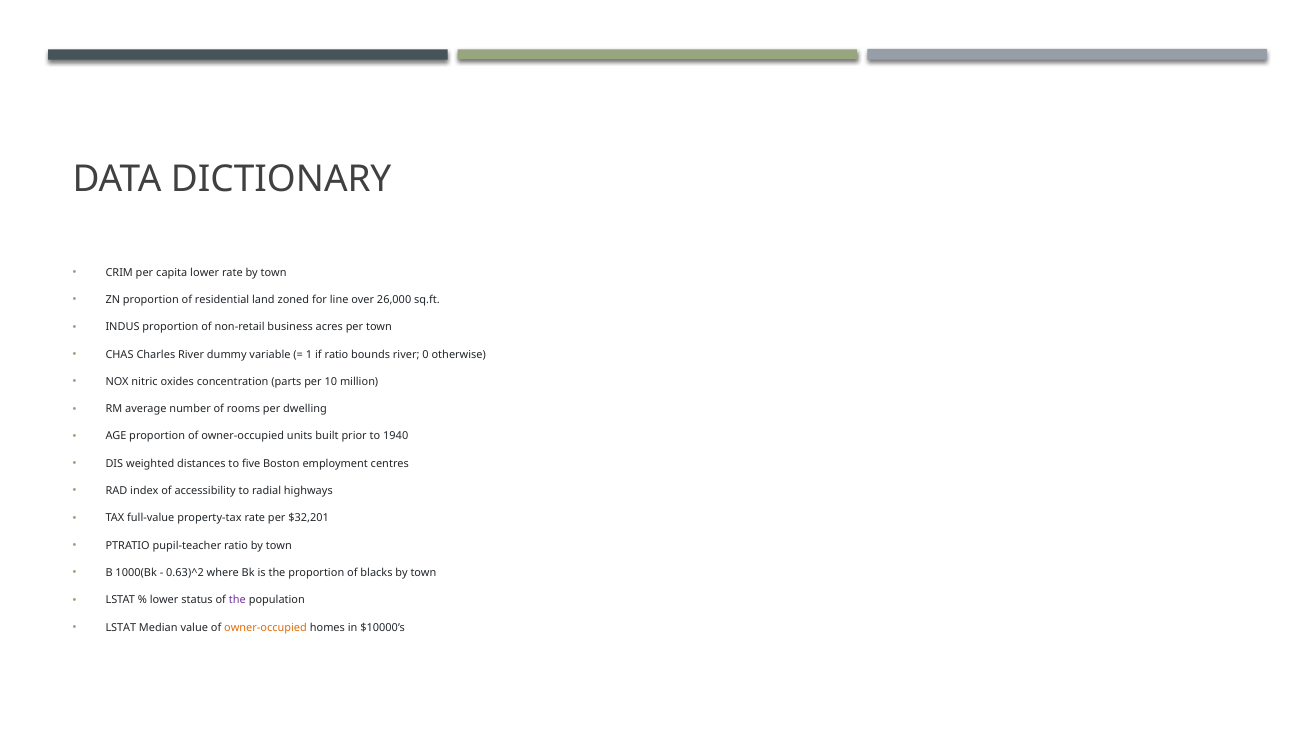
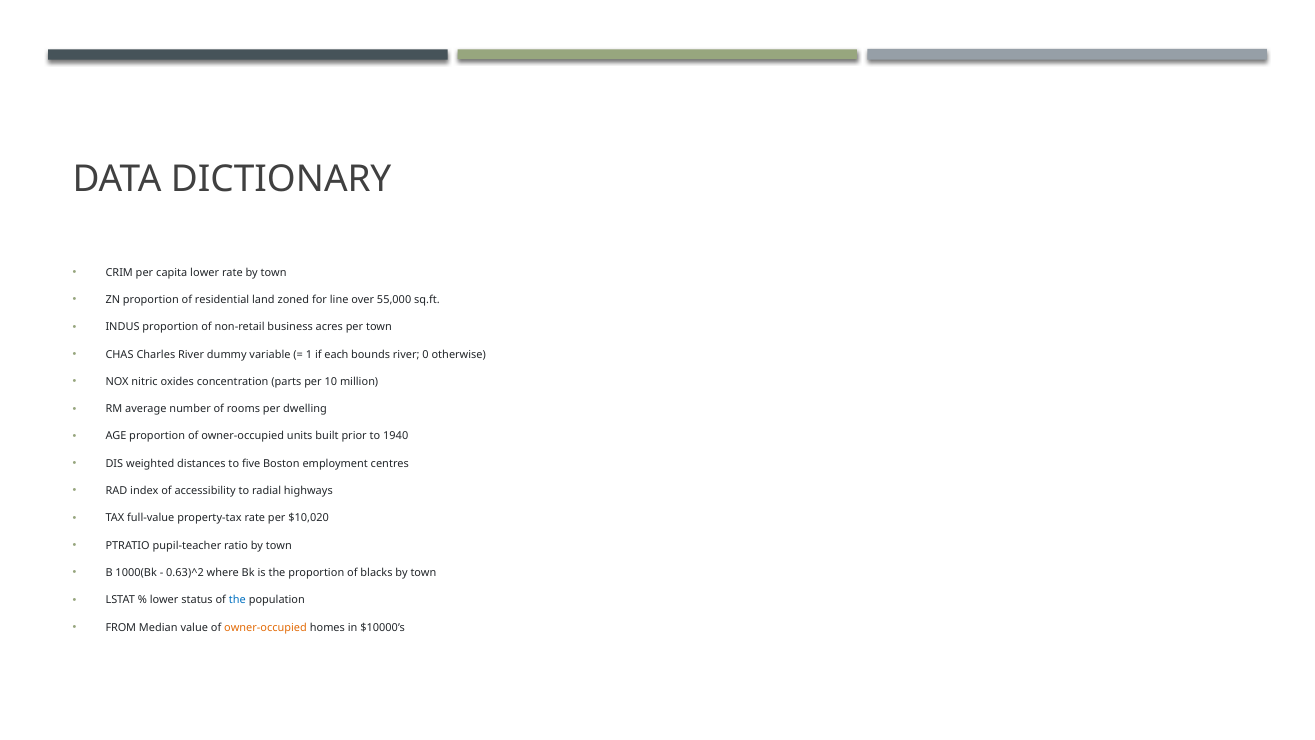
26,000: 26,000 -> 55,000
if ratio: ratio -> each
$32,201: $32,201 -> $10,020
the at (237, 600) colour: purple -> blue
LSTAT at (121, 627): LSTAT -> FROM
